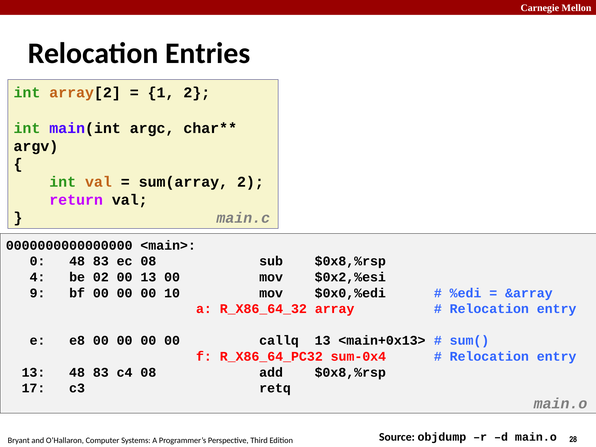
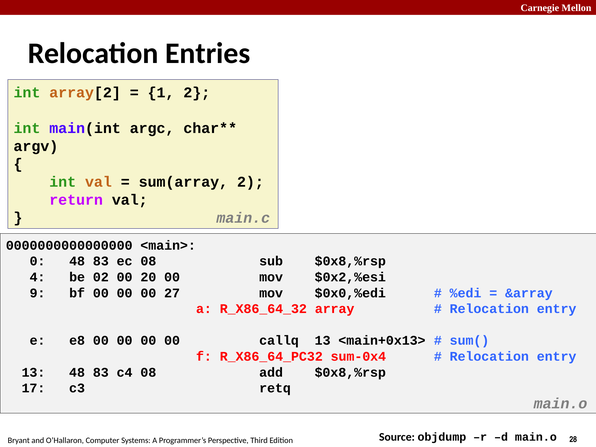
00 13: 13 -> 20
10: 10 -> 27
